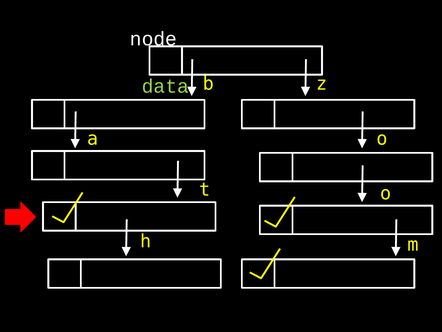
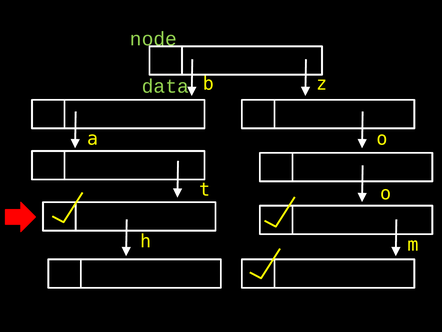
node colour: white -> light green
